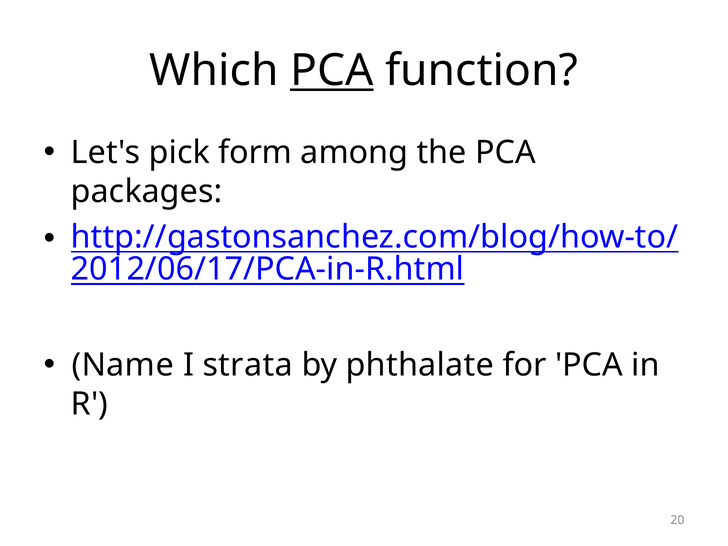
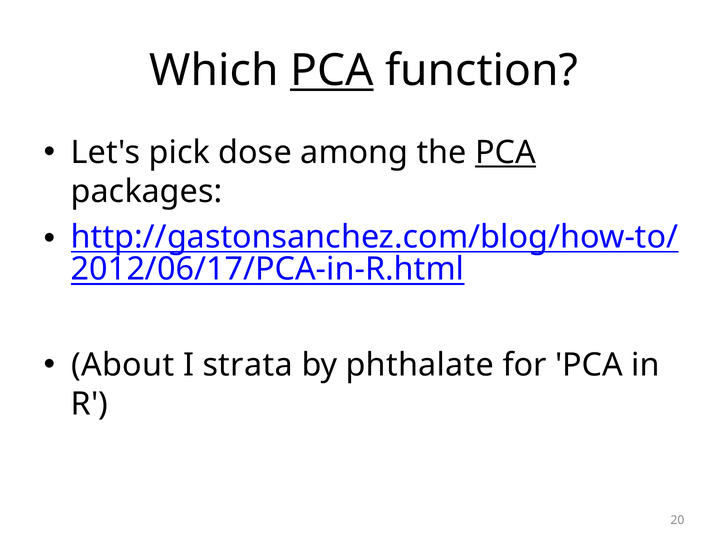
form: form -> dose
PCA at (505, 153) underline: none -> present
Name: Name -> About
